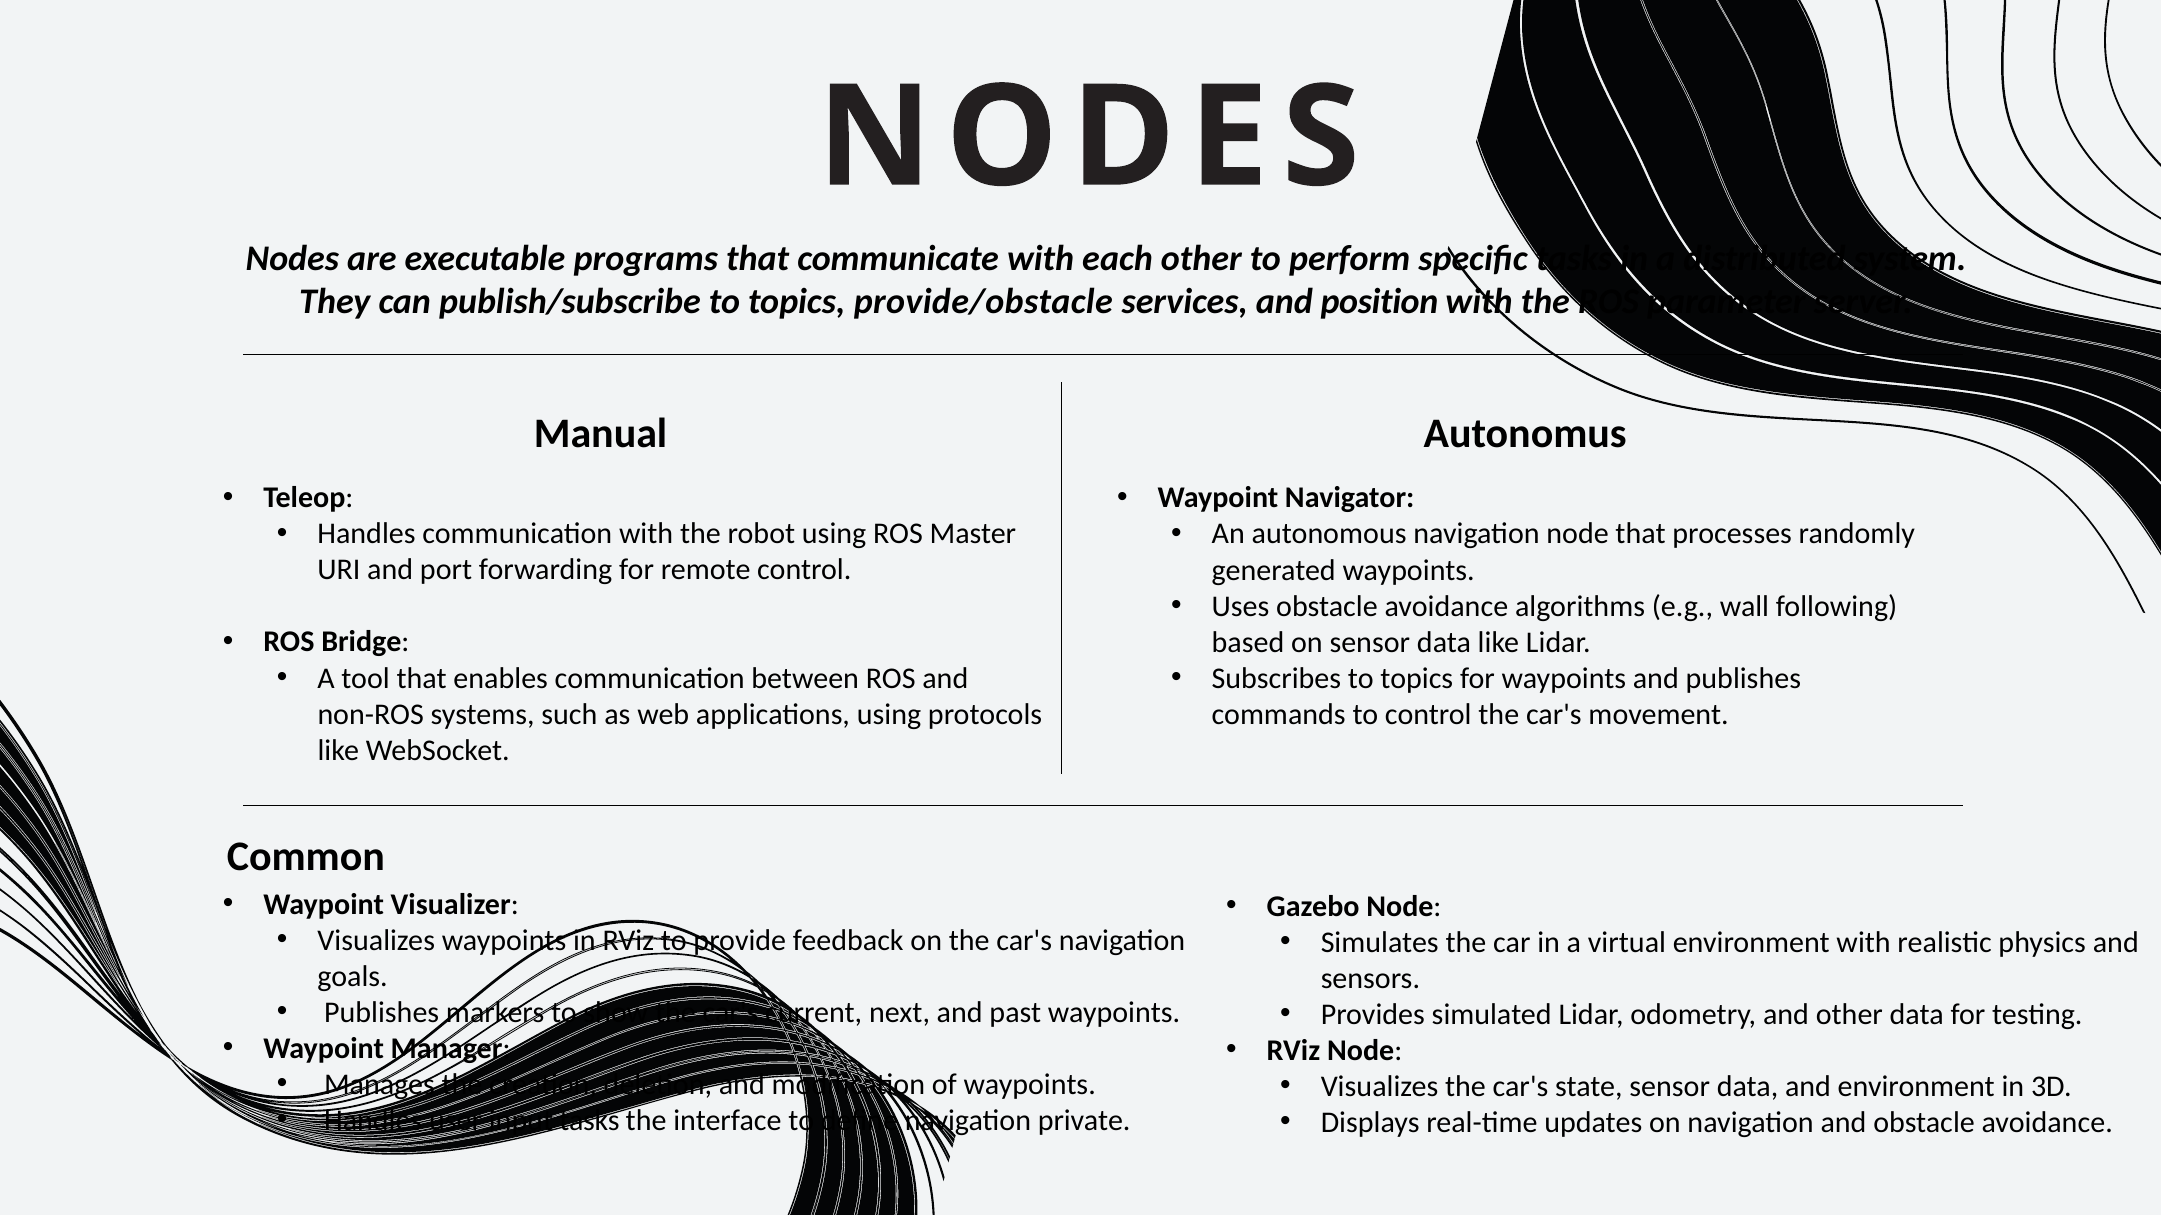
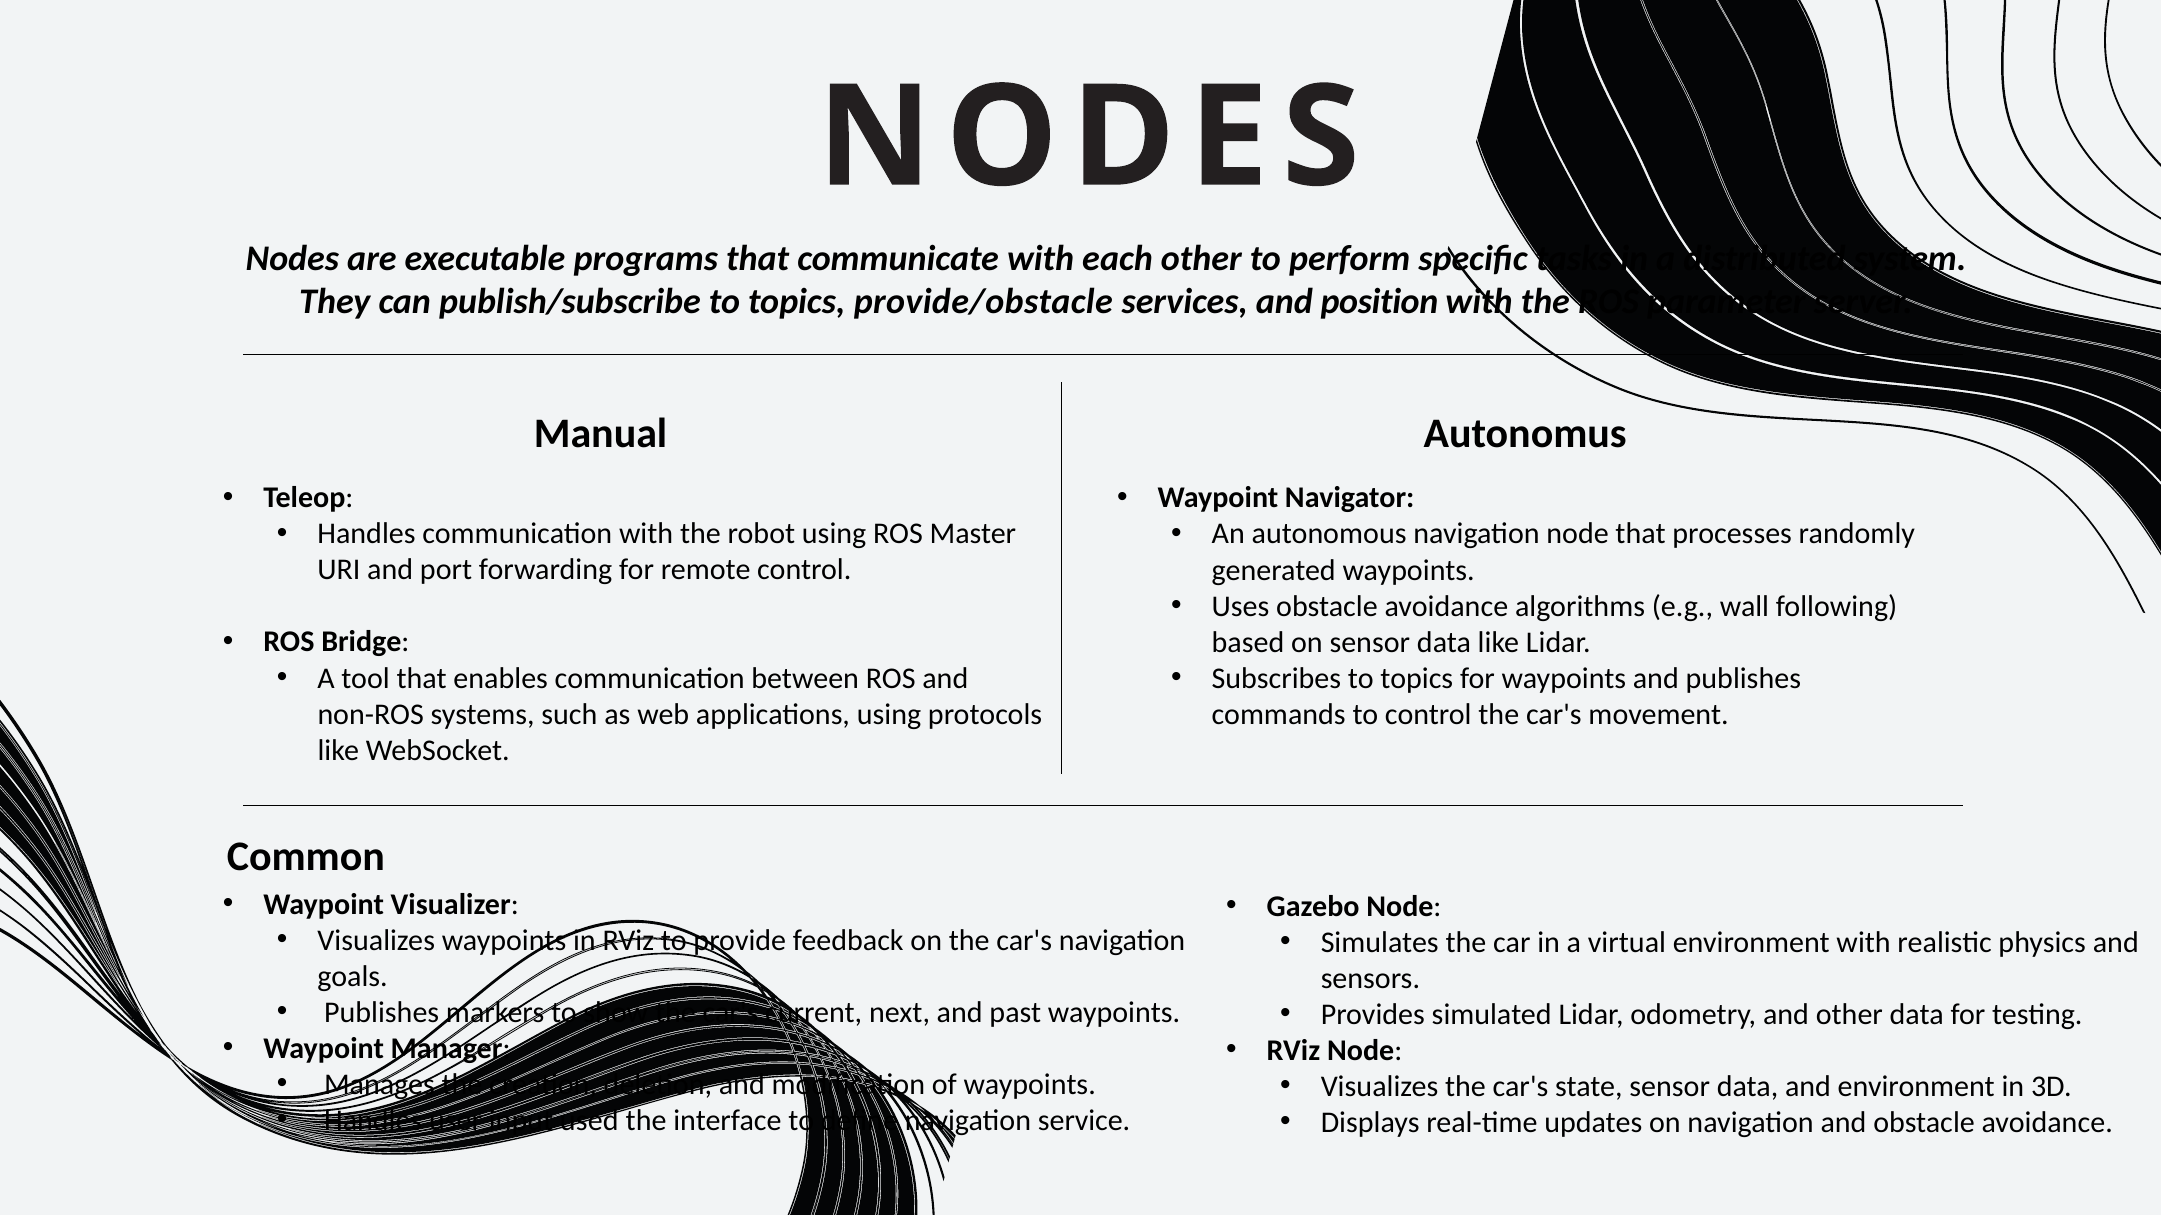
input tasks: tasks -> used
private: private -> service
